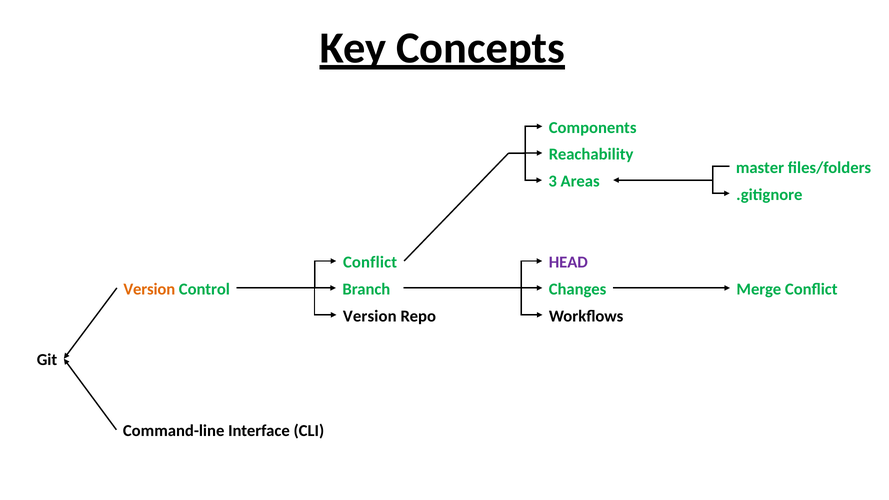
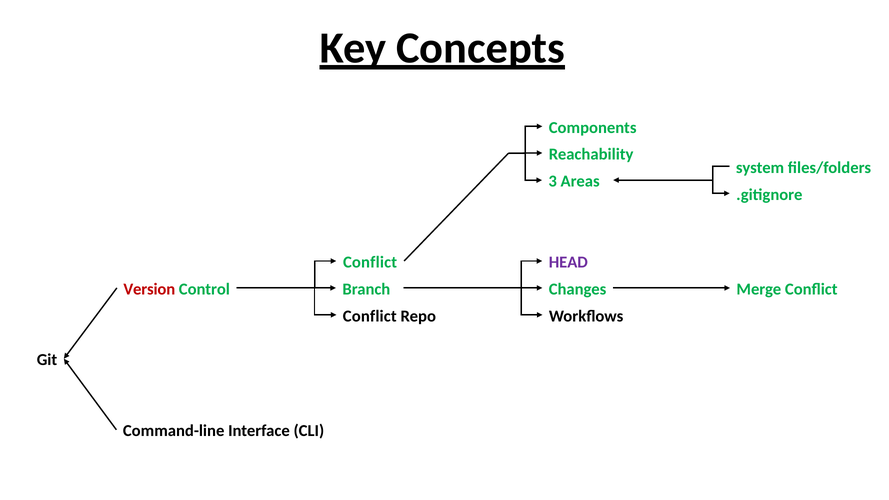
master: master -> system
Version at (149, 289) colour: orange -> red
Version at (370, 316): Version -> Conflict
